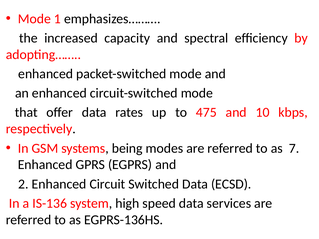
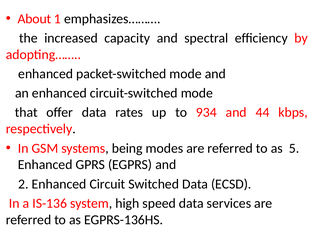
Mode at (34, 19): Mode -> About
475: 475 -> 934
10: 10 -> 44
7: 7 -> 5
